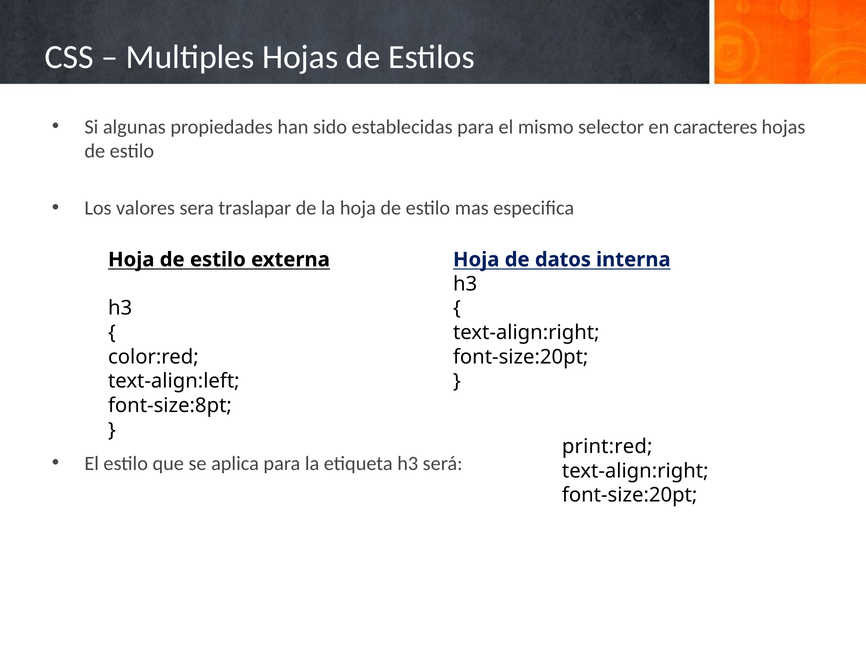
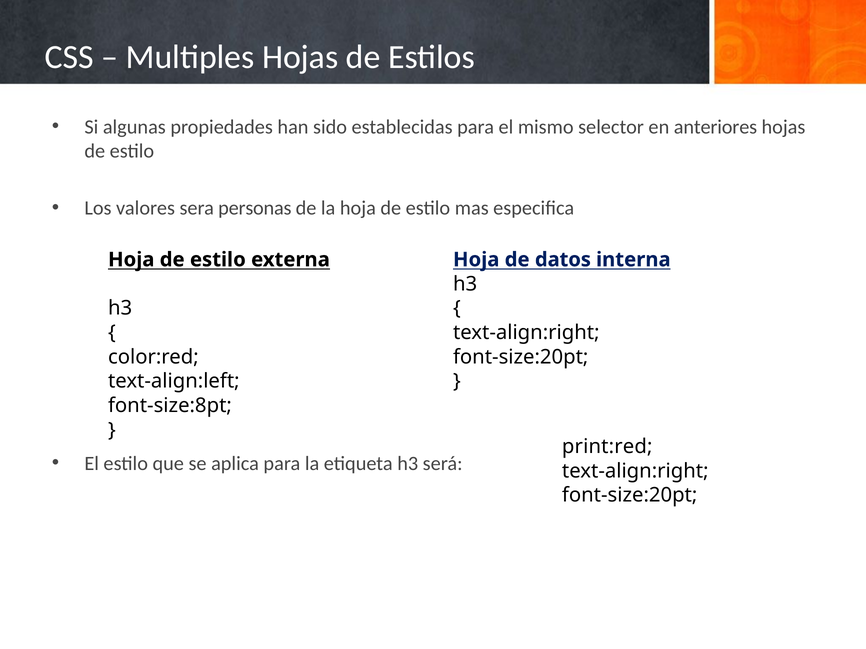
caracteres: caracteres -> anteriores
traslapar: traslapar -> personas
